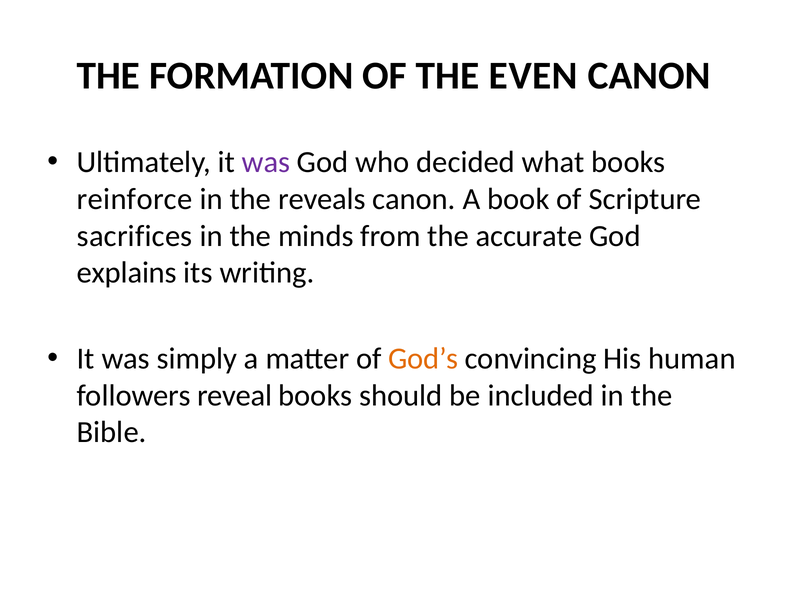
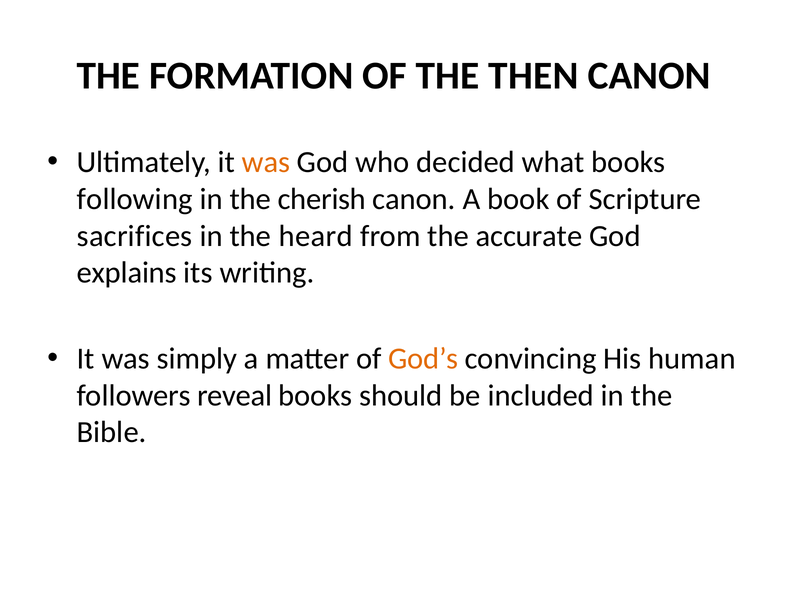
EVEN: EVEN -> THEN
was at (266, 162) colour: purple -> orange
reinforce: reinforce -> following
reveals: reveals -> cherish
minds: minds -> heard
